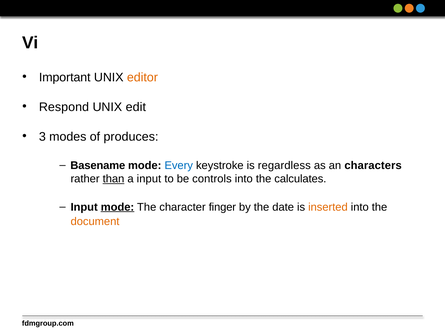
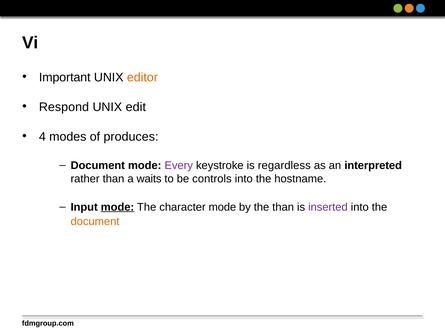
3: 3 -> 4
Basename at (98, 165): Basename -> Document
Every colour: blue -> purple
characters: characters -> interpreted
than at (114, 179) underline: present -> none
a input: input -> waits
calculates: calculates -> hostname
character finger: finger -> mode
the date: date -> than
inserted colour: orange -> purple
